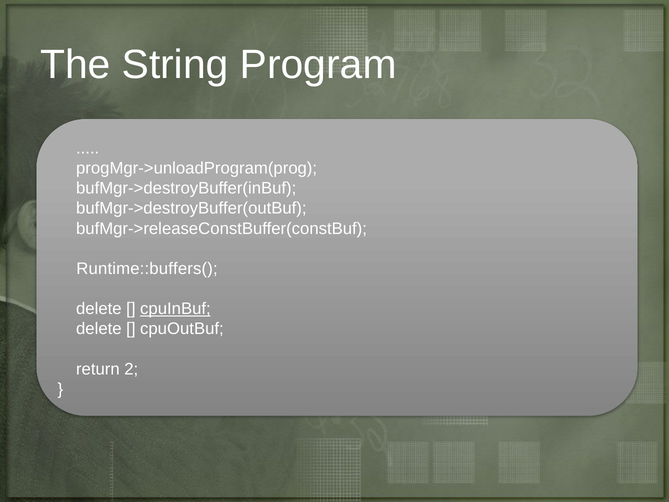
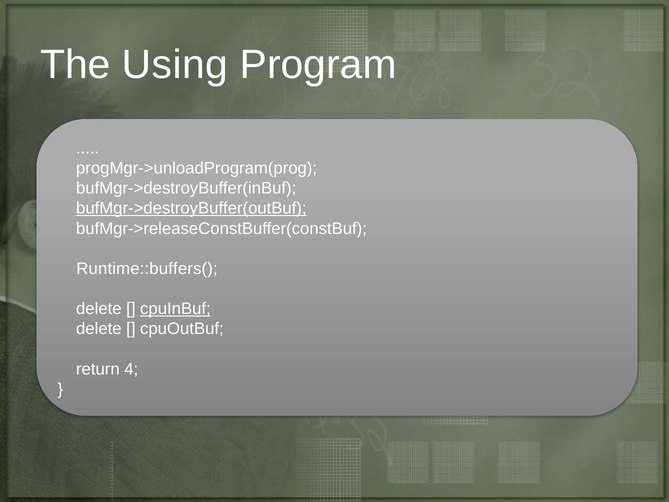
String: String -> Using
bufMgr->destroyBuffer(outBuf underline: none -> present
2: 2 -> 4
